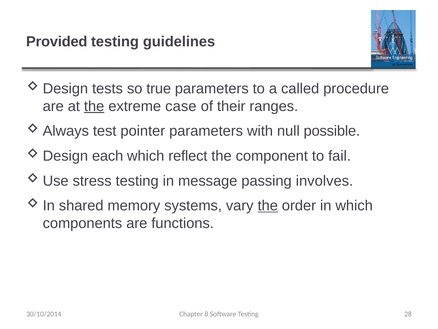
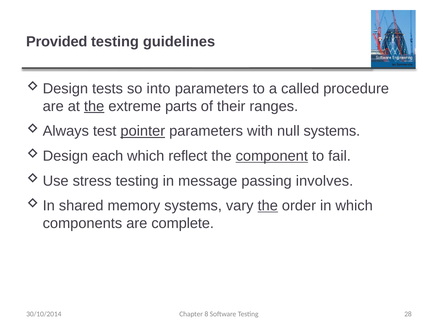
true: true -> into
case: case -> parts
pointer underline: none -> present
null possible: possible -> systems
component underline: none -> present
functions: functions -> complete
